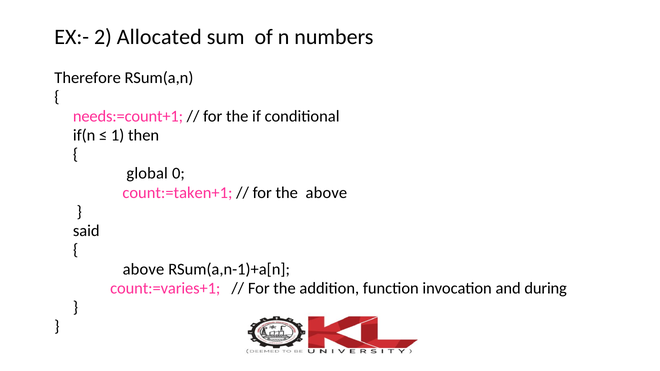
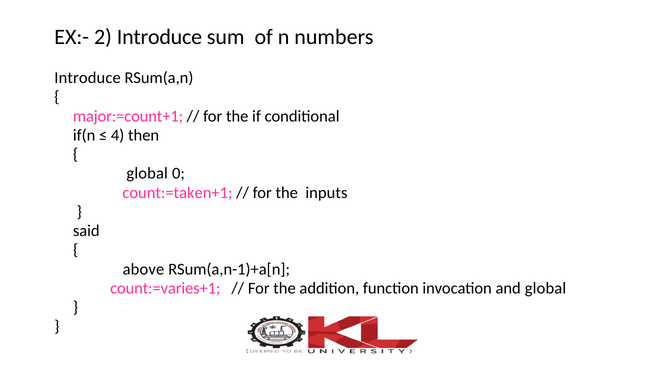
2 Allocated: Allocated -> Introduce
Therefore at (88, 78): Therefore -> Introduce
needs:=count+1: needs:=count+1 -> major:=count+1
1: 1 -> 4
the above: above -> inputs
and during: during -> global
